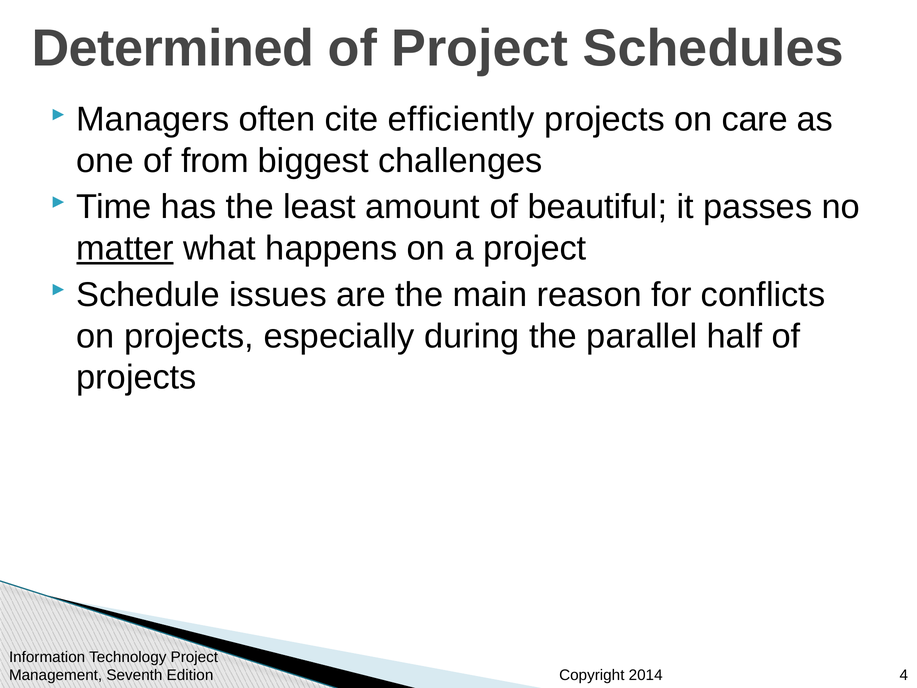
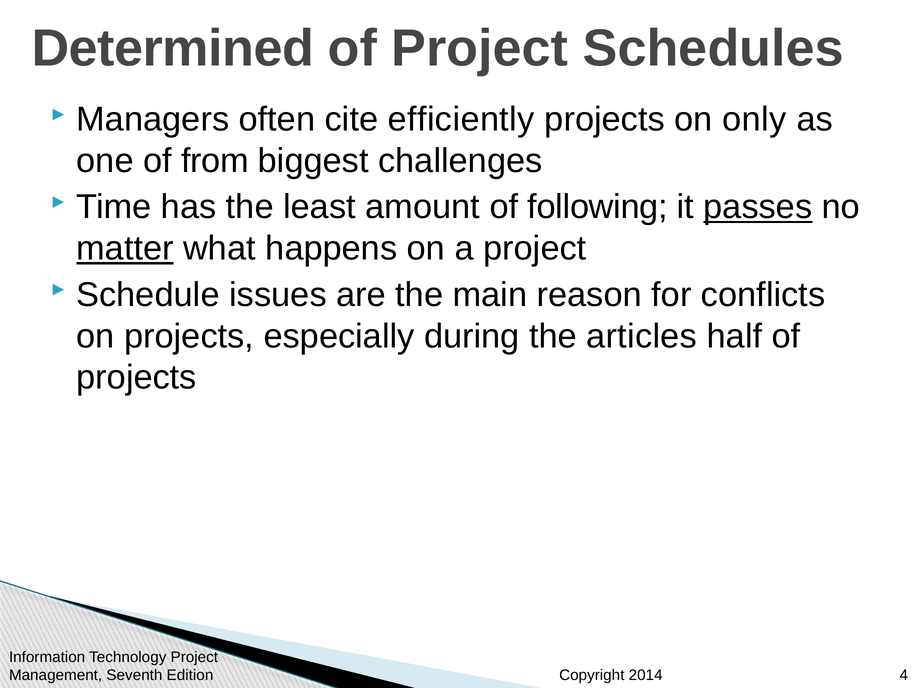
care: care -> only
beautiful: beautiful -> following
passes underline: none -> present
parallel: parallel -> articles
